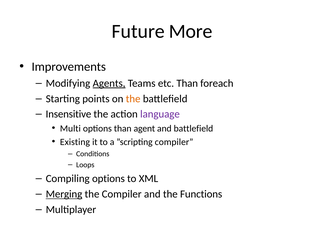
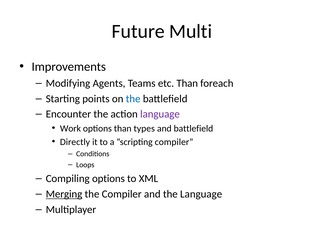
More: More -> Multi
Agents underline: present -> none
the at (133, 99) colour: orange -> blue
Insensitive: Insensitive -> Encounter
Multi: Multi -> Work
agent: agent -> types
Existing: Existing -> Directly
the Functions: Functions -> Language
